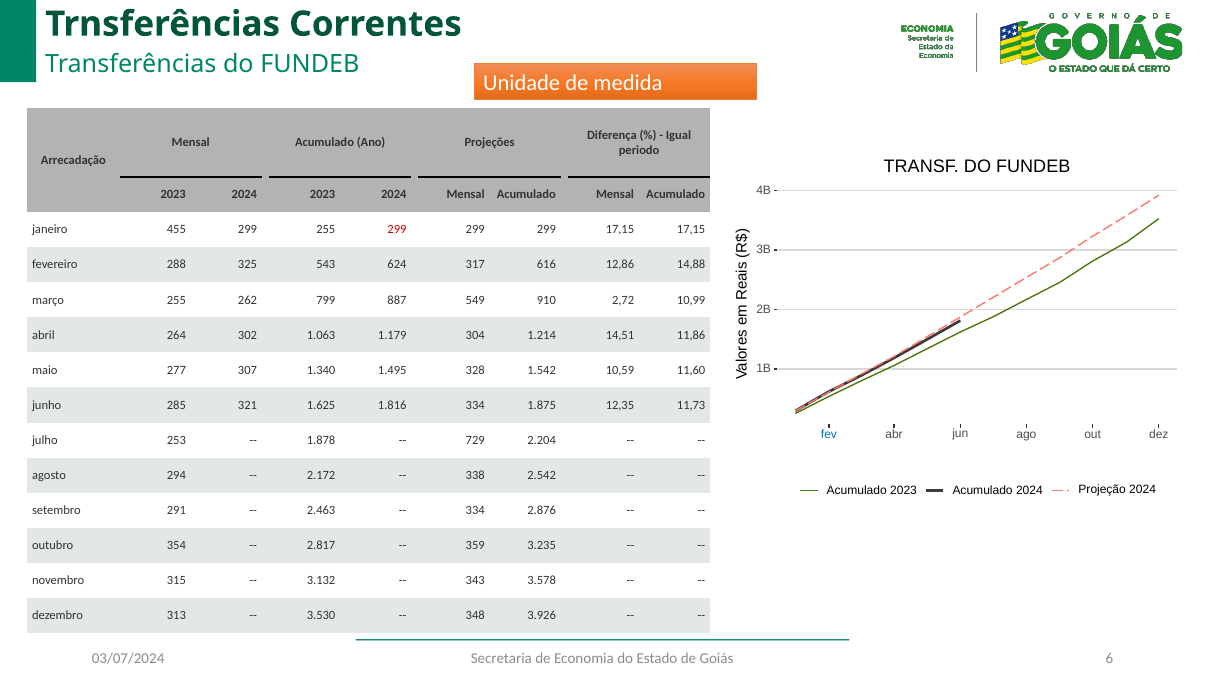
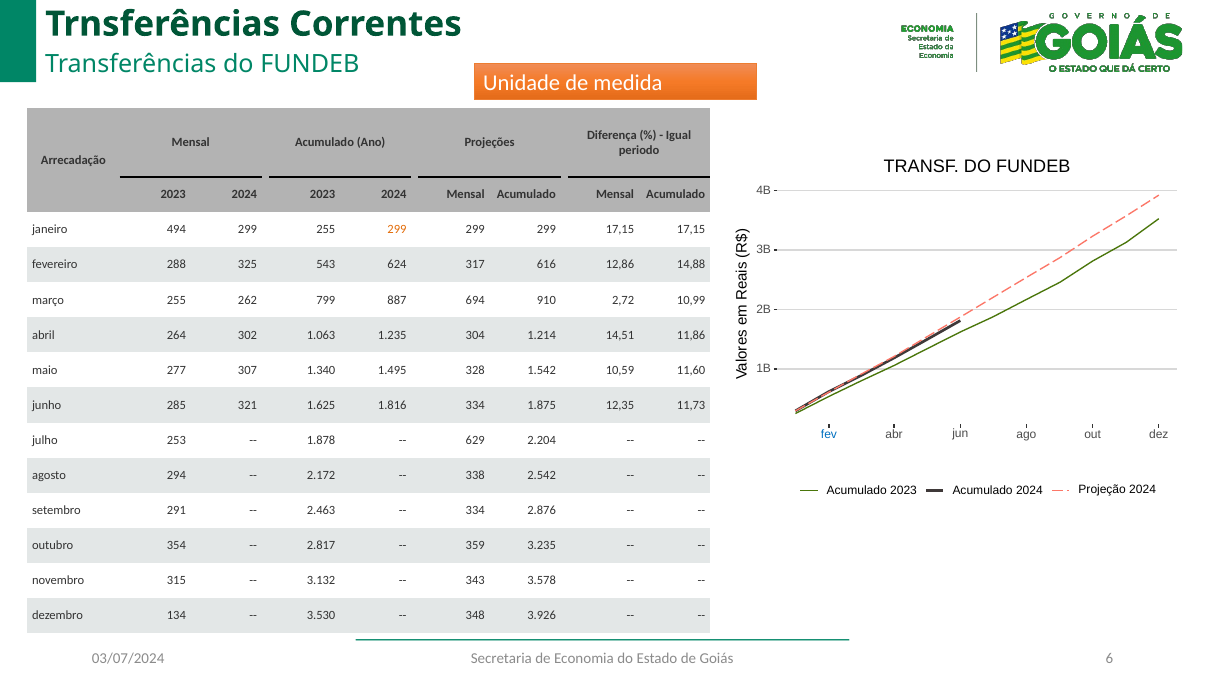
455: 455 -> 494
299 at (397, 230) colour: red -> orange
549: 549 -> 694
1.179: 1.179 -> 1.235
729: 729 -> 629
313: 313 -> 134
